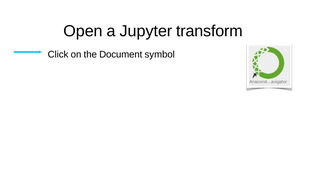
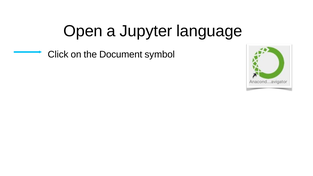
transform: transform -> language
